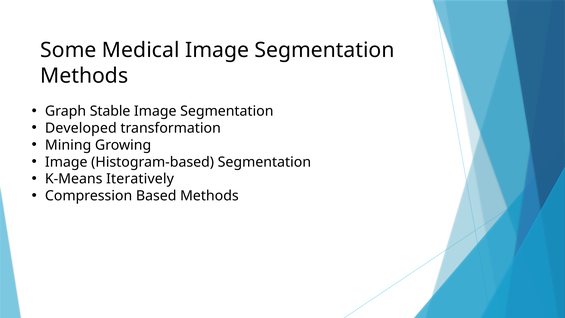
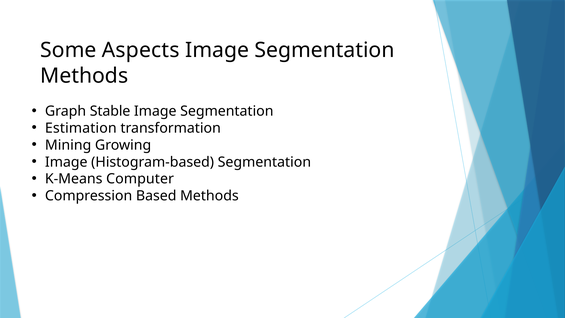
Medical: Medical -> Aspects
Developed: Developed -> Estimation
Iteratively: Iteratively -> Computer
